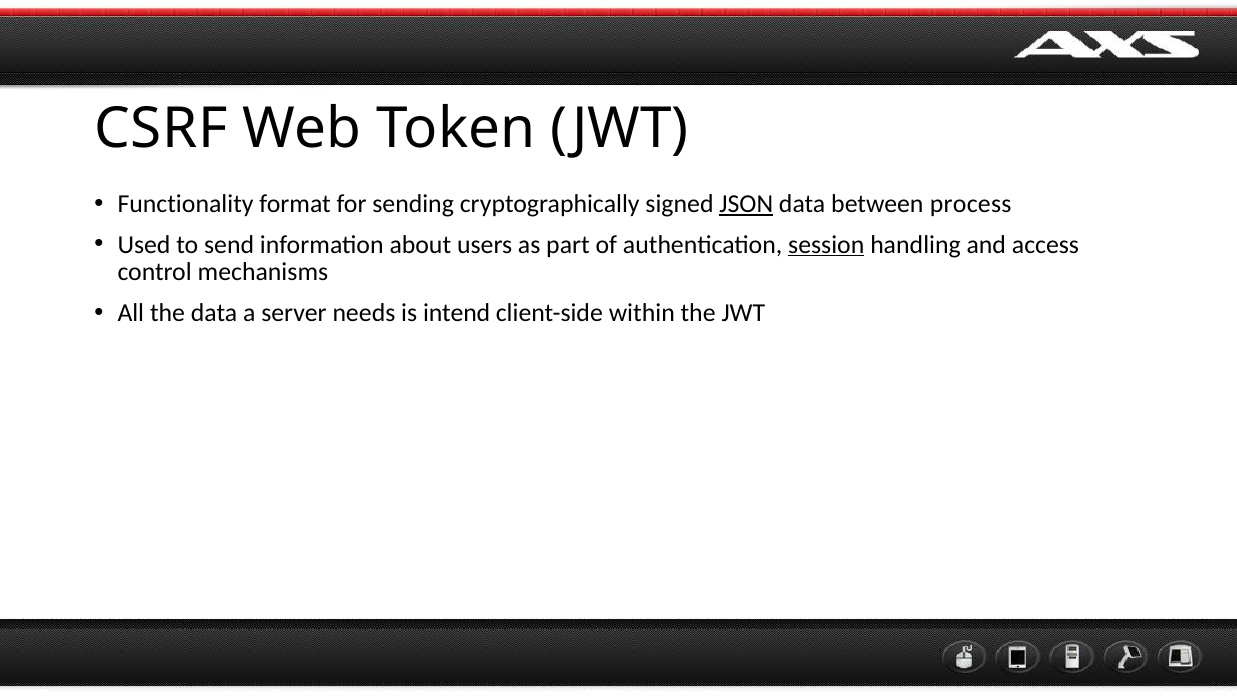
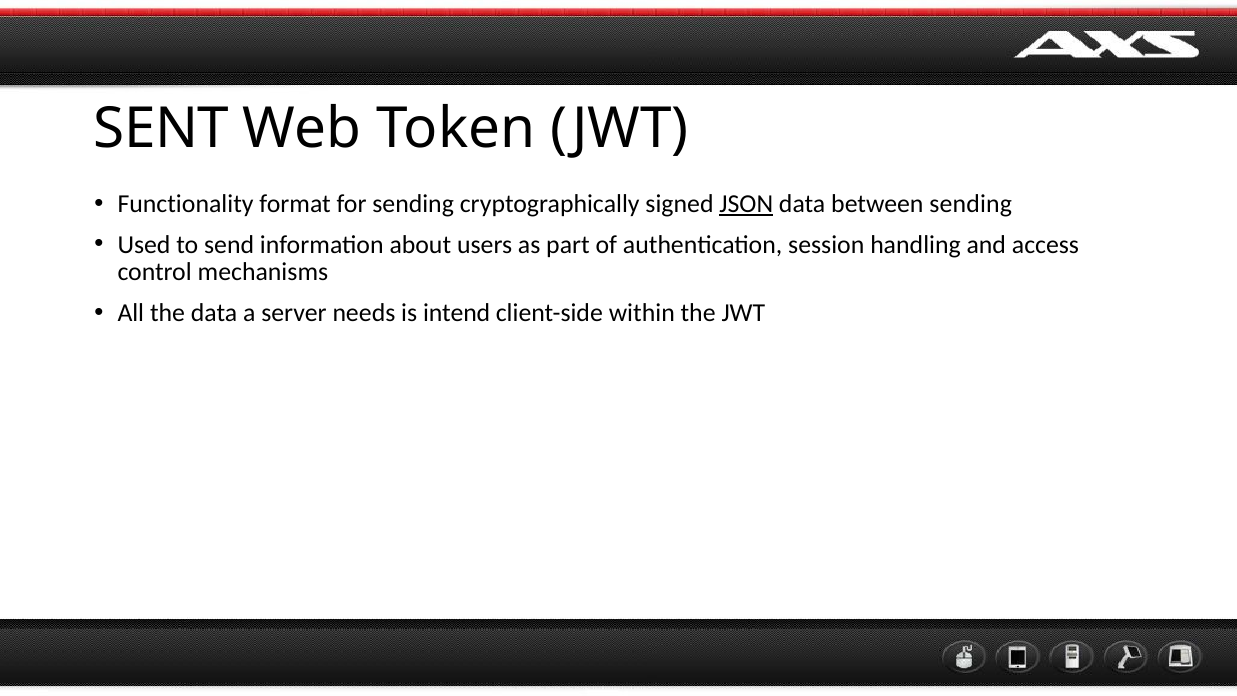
CSRF: CSRF -> SENT
between process: process -> sending
session underline: present -> none
